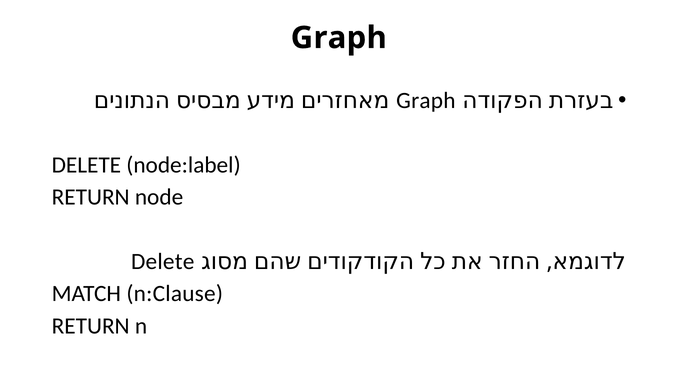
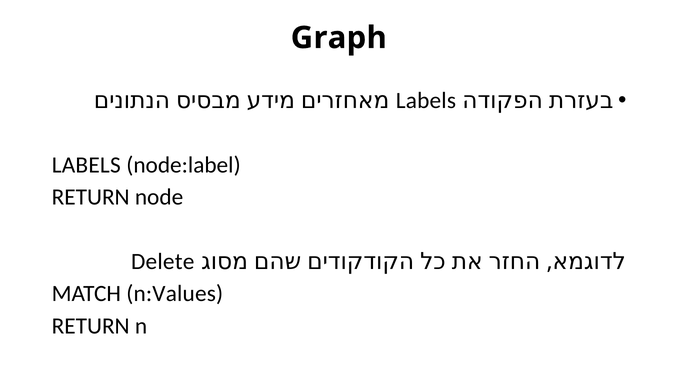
Graph at (426, 101): Graph -> Labels
DELETE at (86, 165): DELETE -> LABELS
n:Clause: n:Clause -> n:Values
